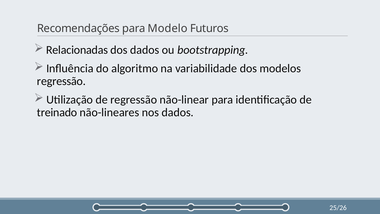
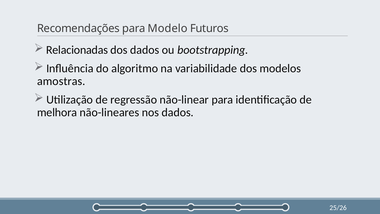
regressão at (61, 81): regressão -> amostras
treinado: treinado -> melhora
